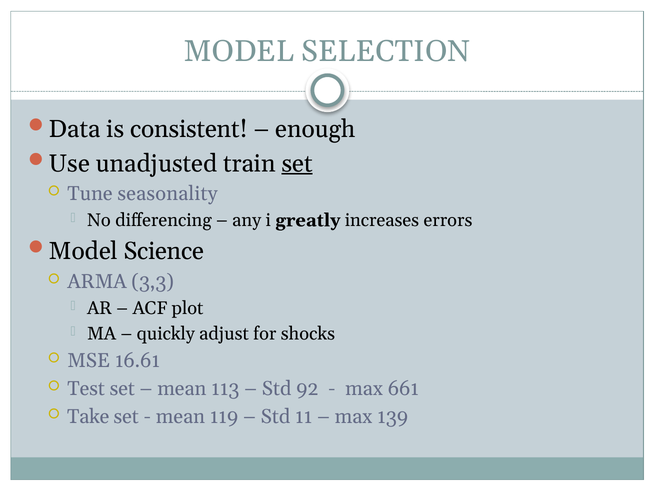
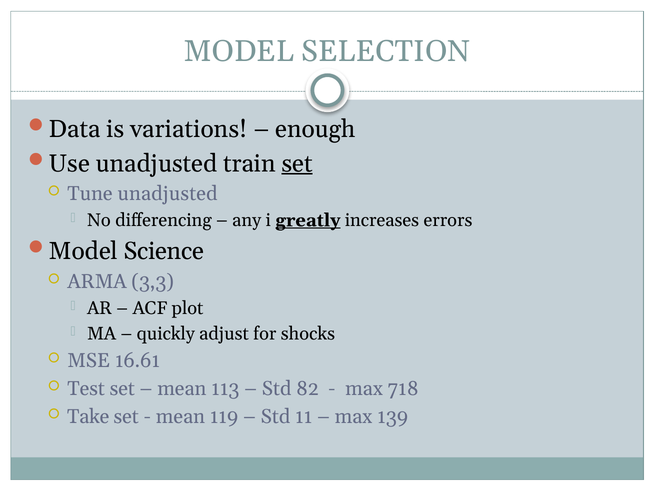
consistent: consistent -> variations
Tune seasonality: seasonality -> unadjusted
greatly underline: none -> present
92: 92 -> 82
661: 661 -> 718
